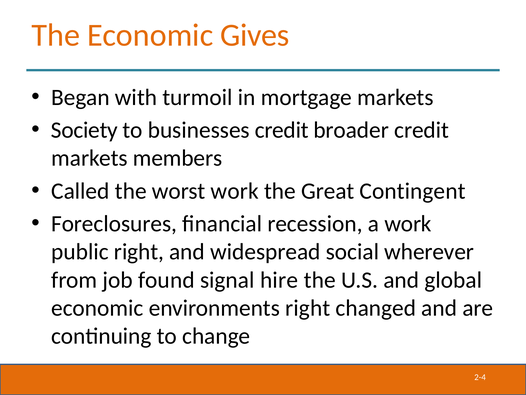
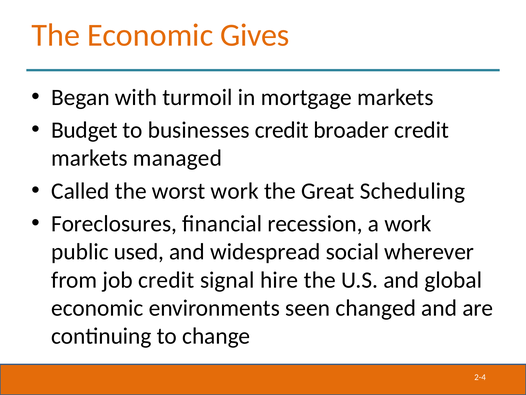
Society: Society -> Budget
members: members -> managed
Contingent: Contingent -> Scheduling
public right: right -> used
job found: found -> credit
environments right: right -> seen
